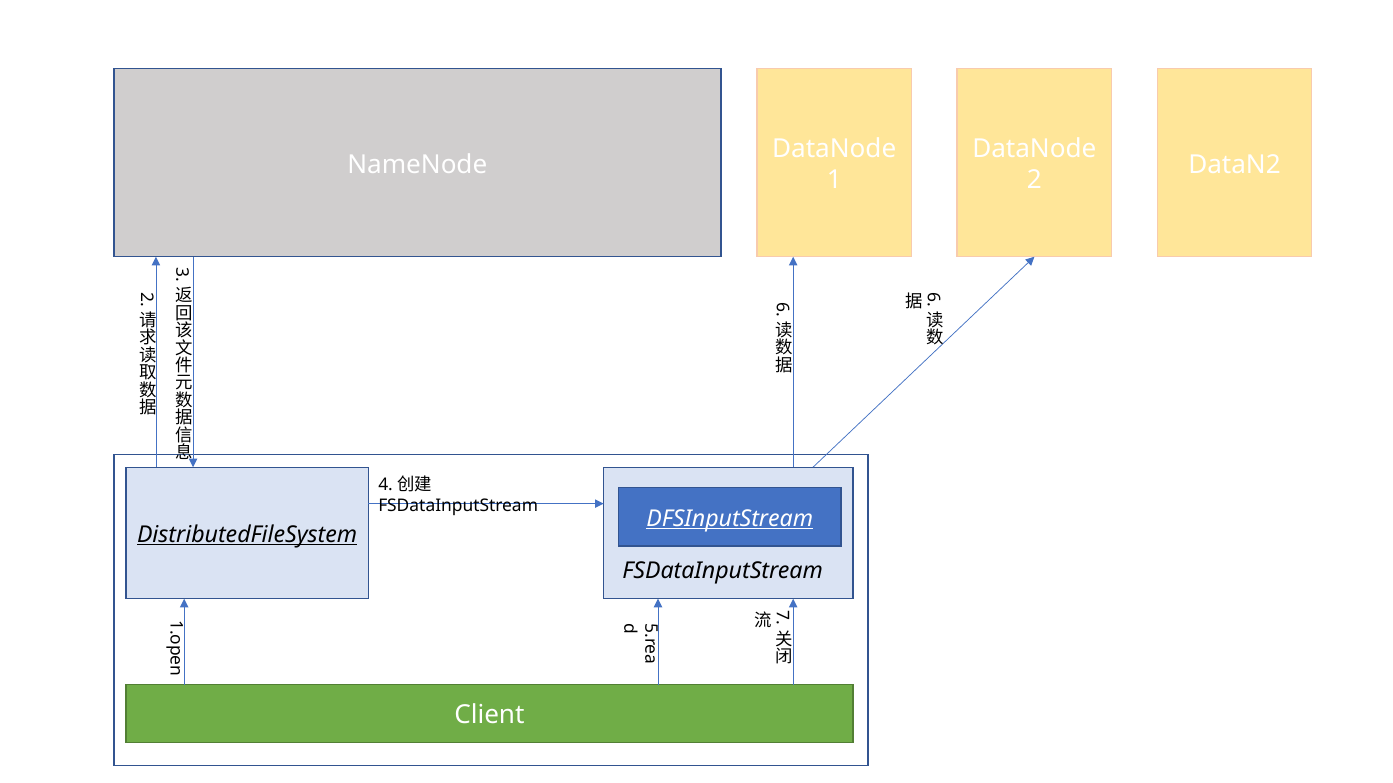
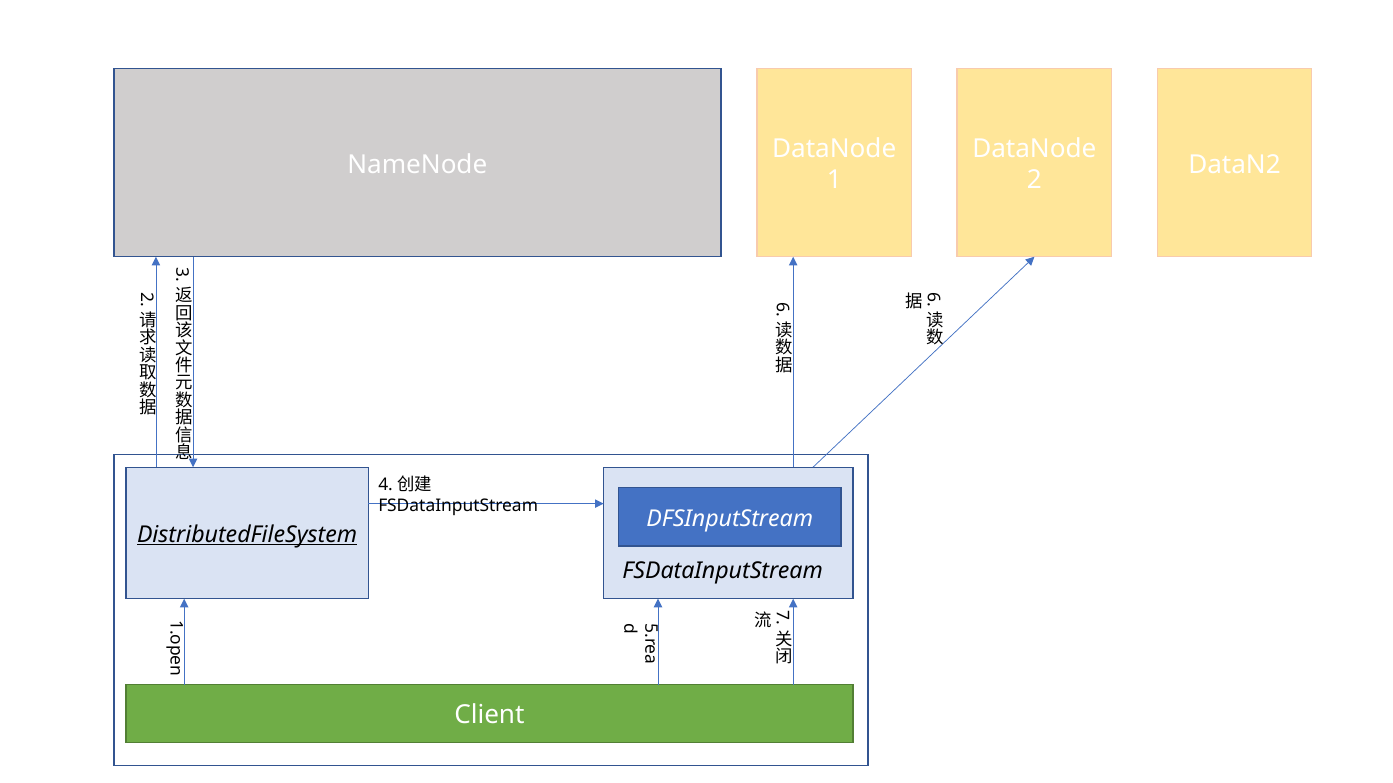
DFSInputStream underline: present -> none
